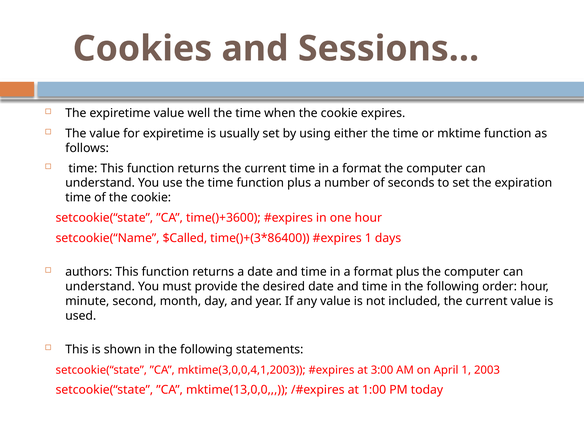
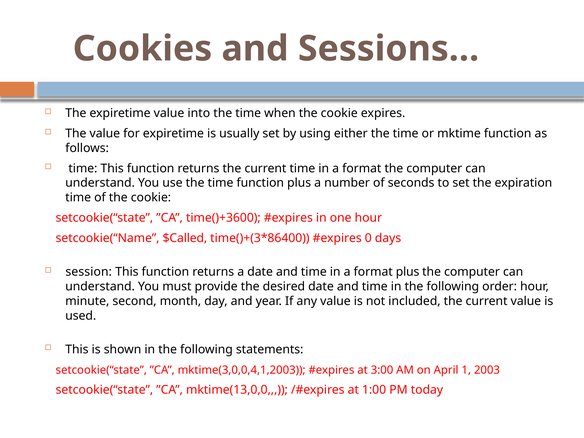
well: well -> into
1 at (368, 238): 1 -> 0
authors: authors -> session
